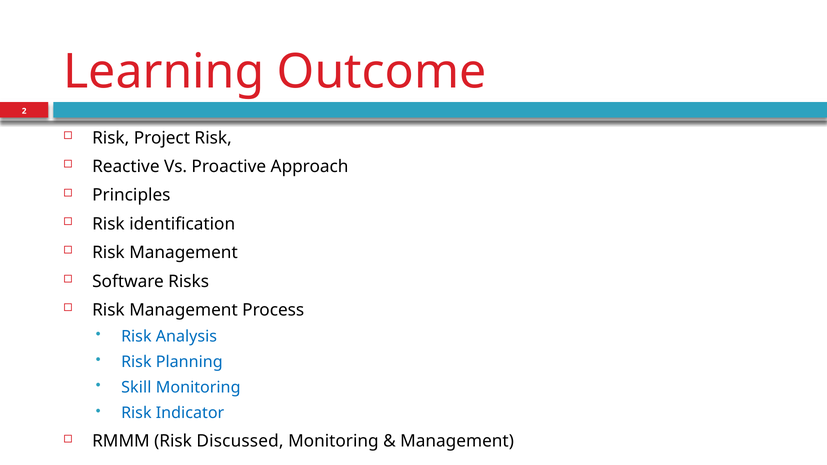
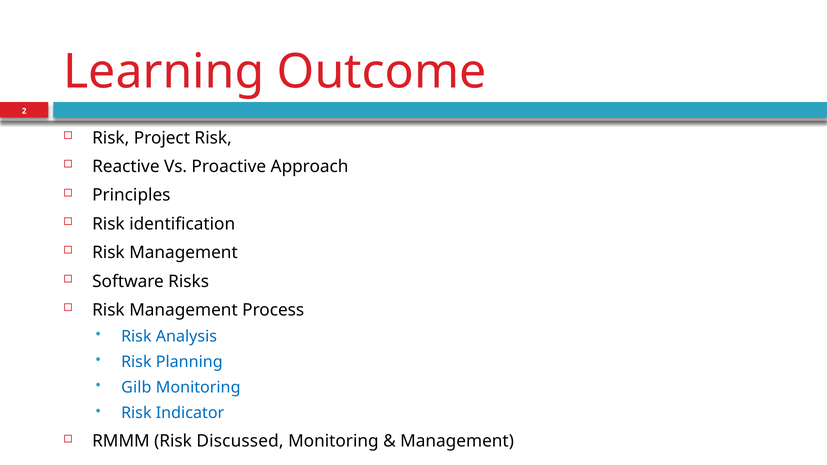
Skill: Skill -> Gilb
